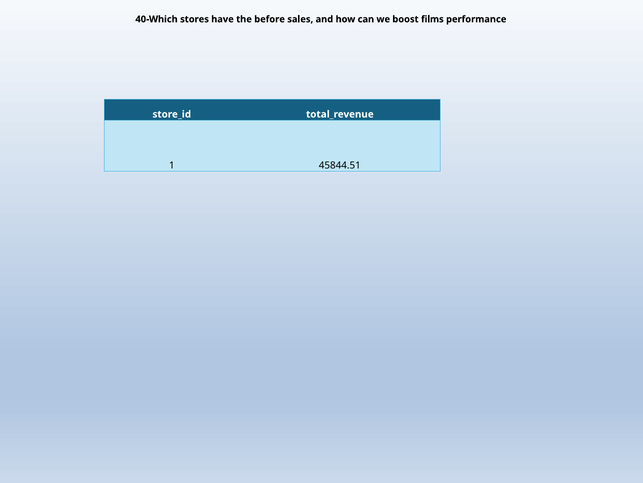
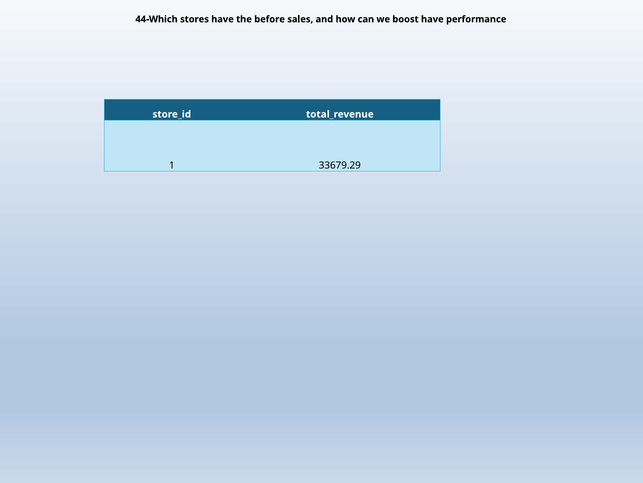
40-Which: 40-Which -> 44-Which
boost films: films -> have
45844.51: 45844.51 -> 33679.29
